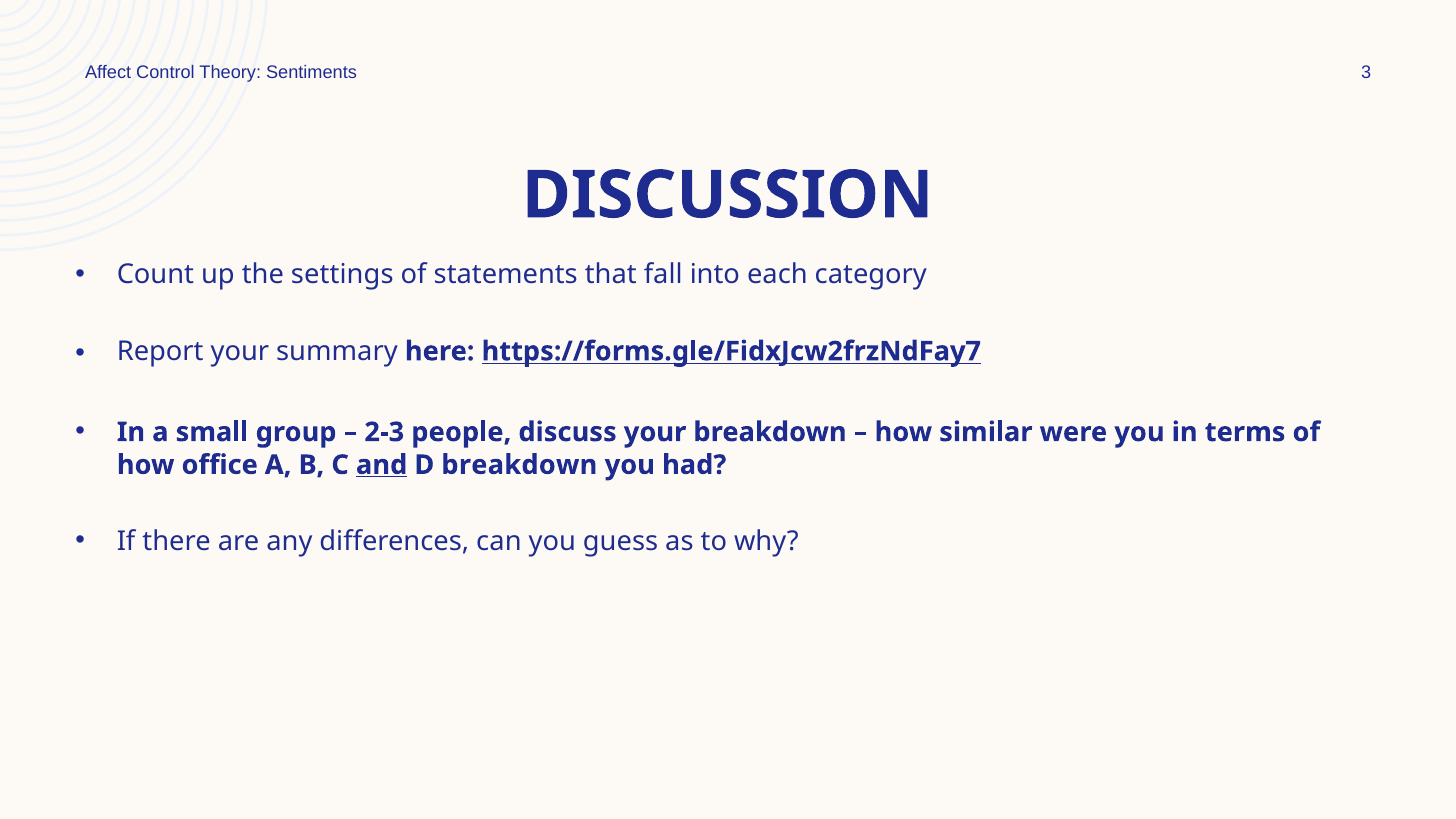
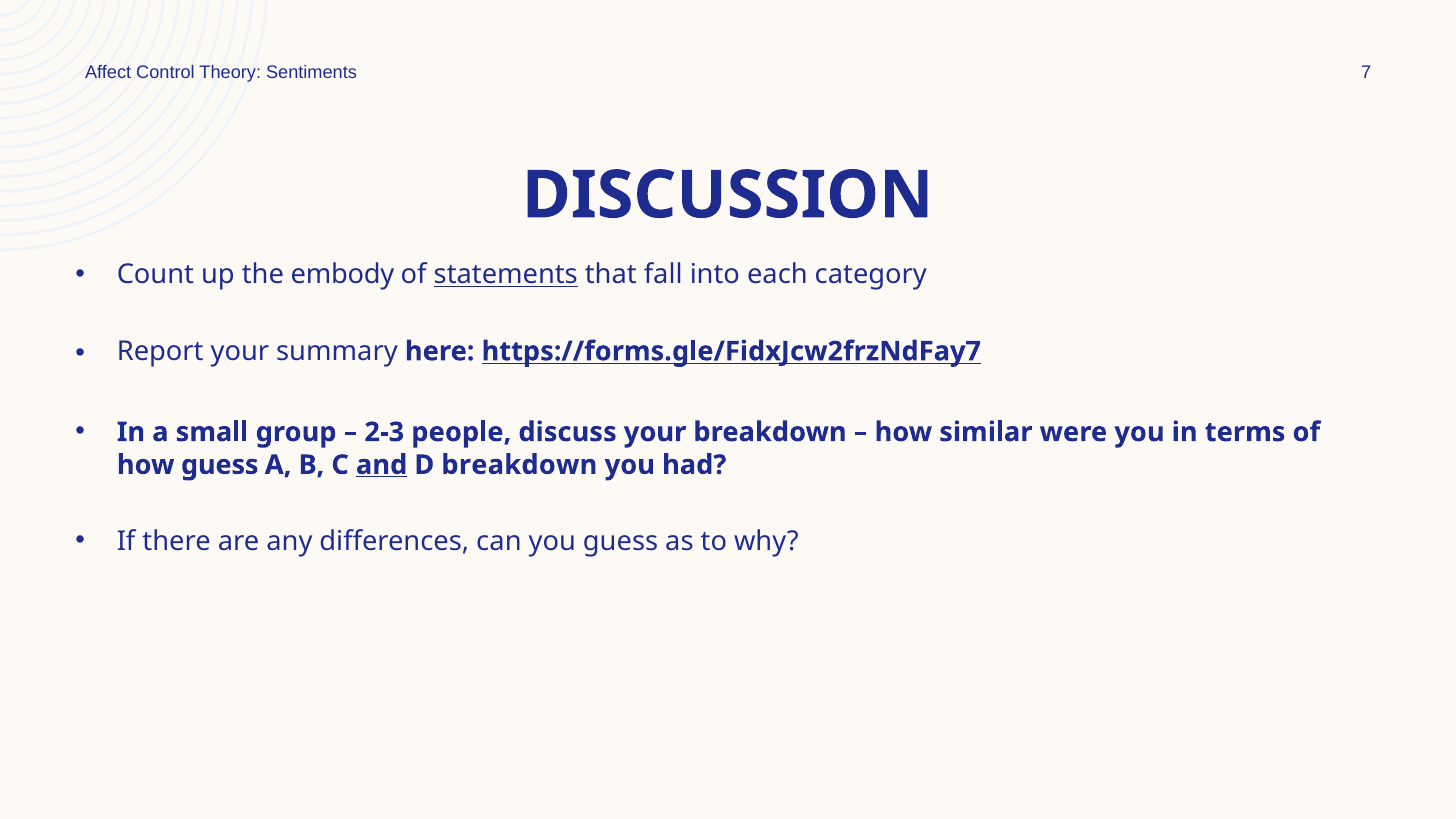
3: 3 -> 7
settings: settings -> embody
statements underline: none -> present
how office: office -> guess
